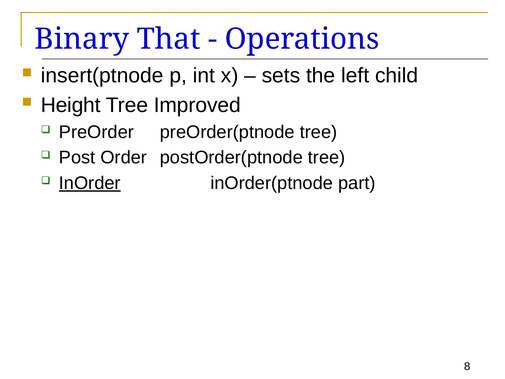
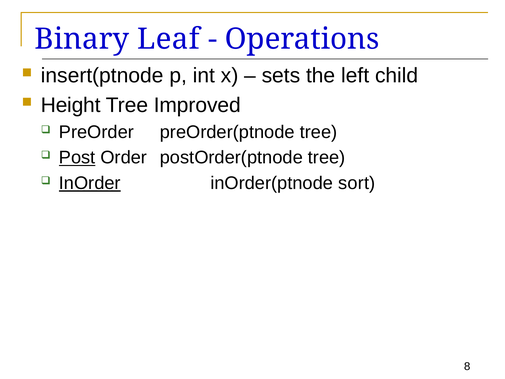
That: That -> Leaf
Post underline: none -> present
part: part -> sort
